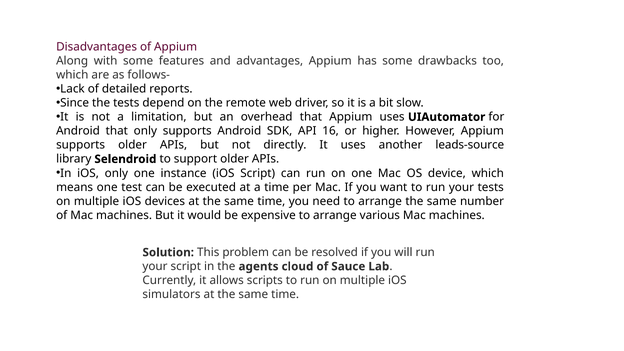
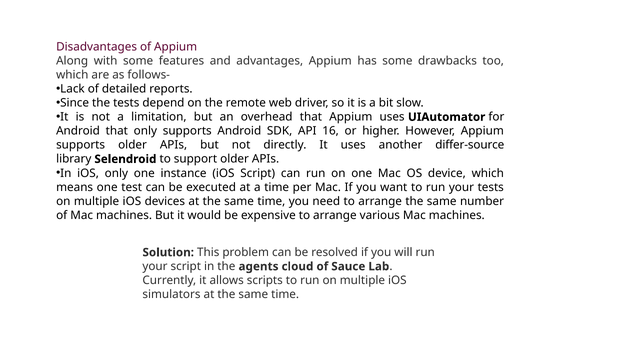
leads-source: leads-source -> differ-source
